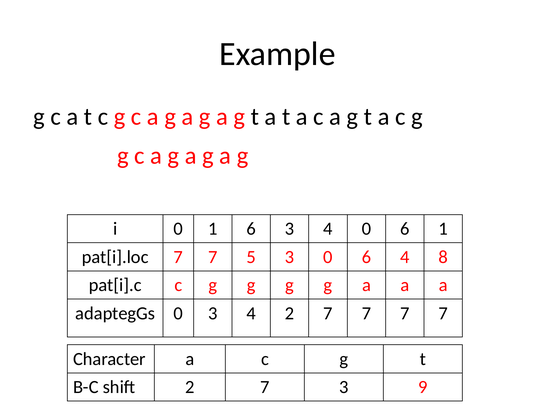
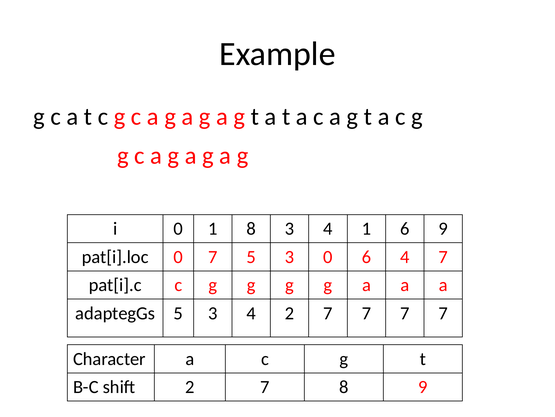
1 6: 6 -> 8
4 0: 0 -> 1
6 1: 1 -> 9
pat[i].loc 7: 7 -> 0
4 8: 8 -> 7
adaptegGs 0: 0 -> 5
7 3: 3 -> 8
